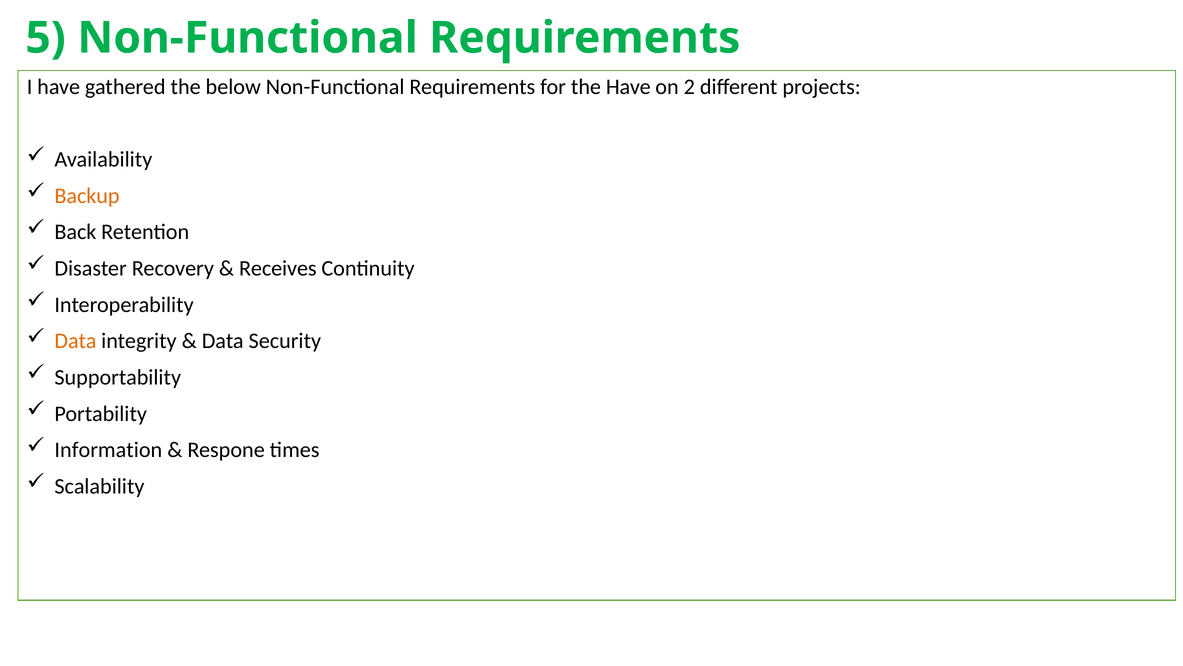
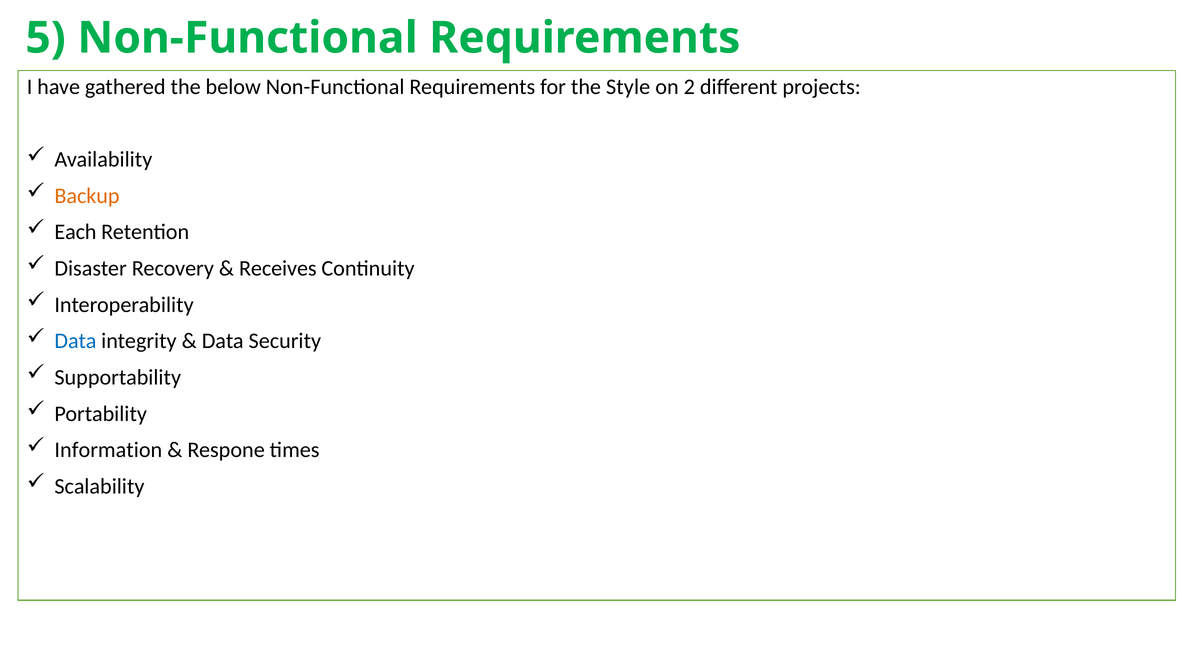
the Have: Have -> Style
Back: Back -> Each
Data at (75, 341) colour: orange -> blue
